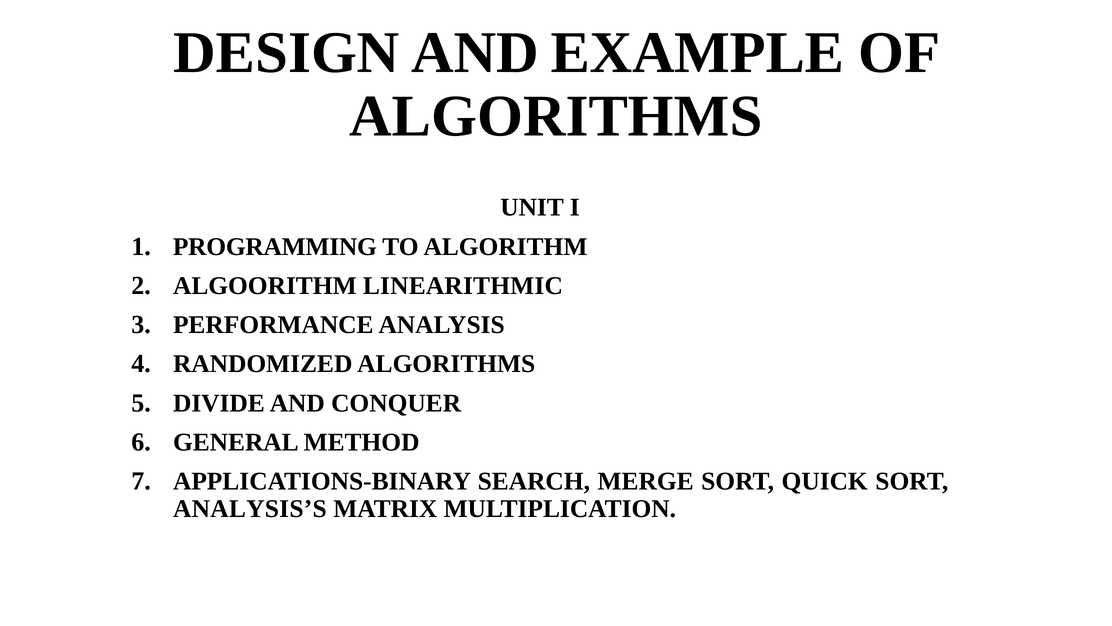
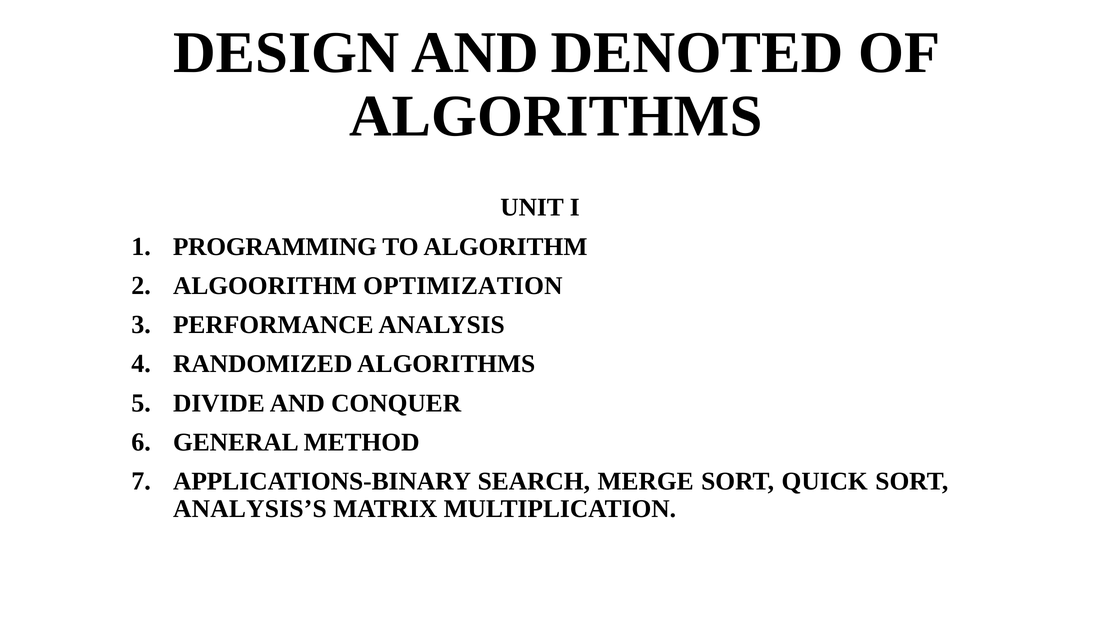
EXAMPLE: EXAMPLE -> DENOTED
LINEARITHMIC: LINEARITHMIC -> OPTIMIZATION
